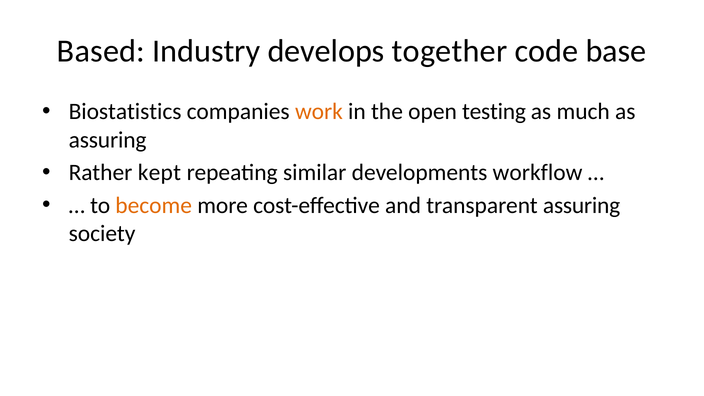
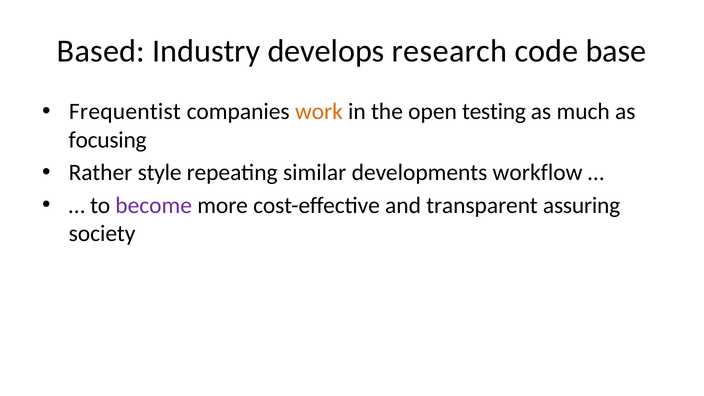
together: together -> research
Biostatistics: Biostatistics -> Frequentist
assuring at (108, 140): assuring -> focusing
kept: kept -> style
become colour: orange -> purple
